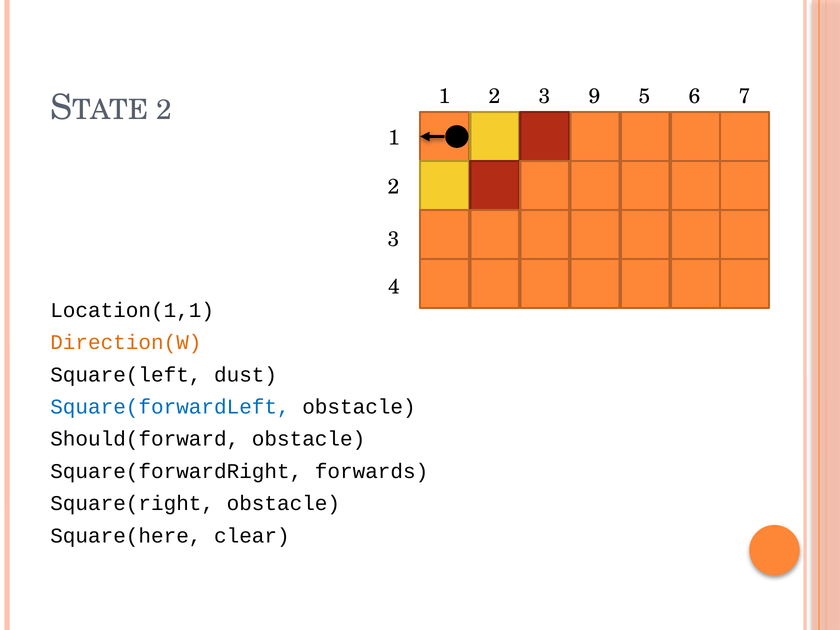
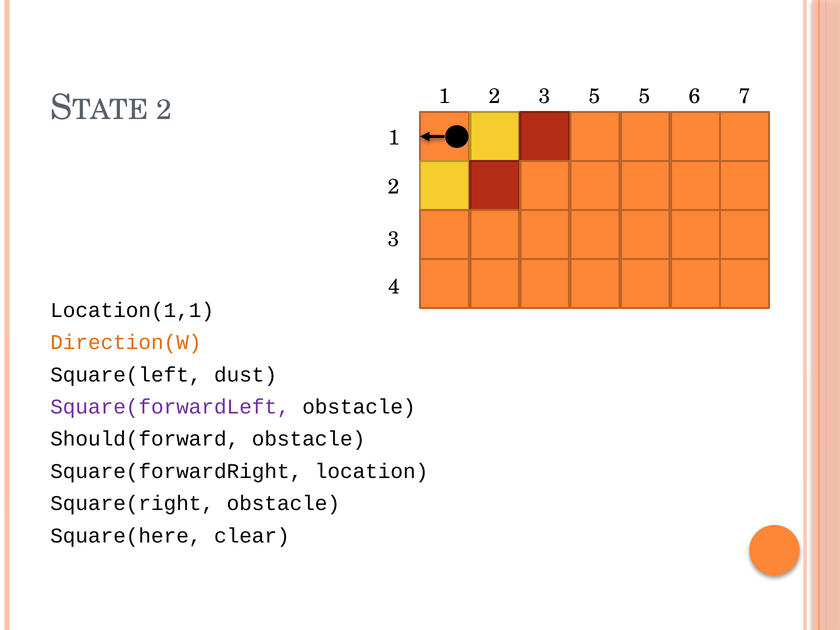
3 9: 9 -> 5
Square(forwardLeft colour: blue -> purple
forwards: forwards -> location
